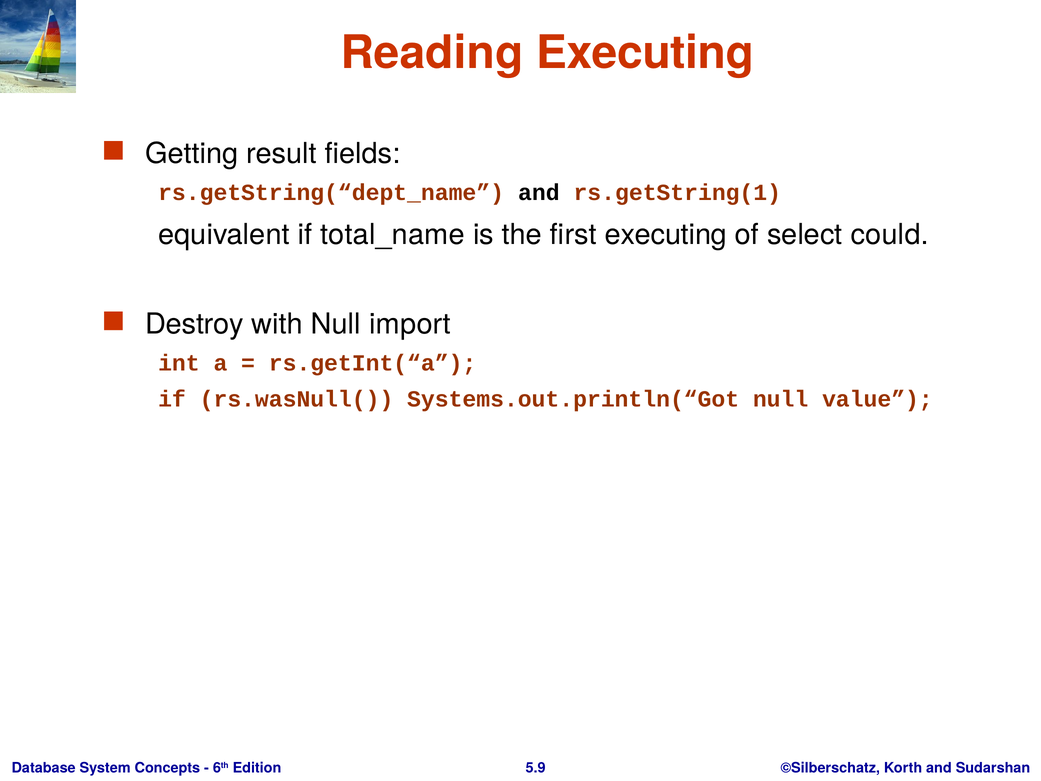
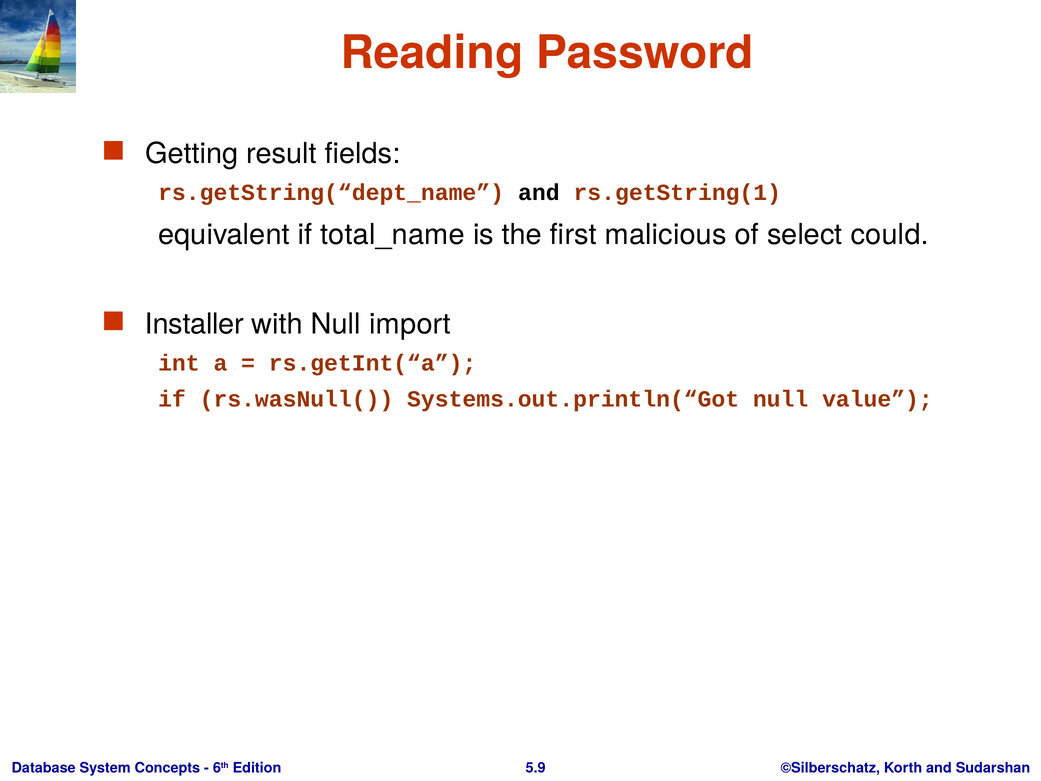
Reading Executing: Executing -> Password
first executing: executing -> malicious
Destroy: Destroy -> Installer
